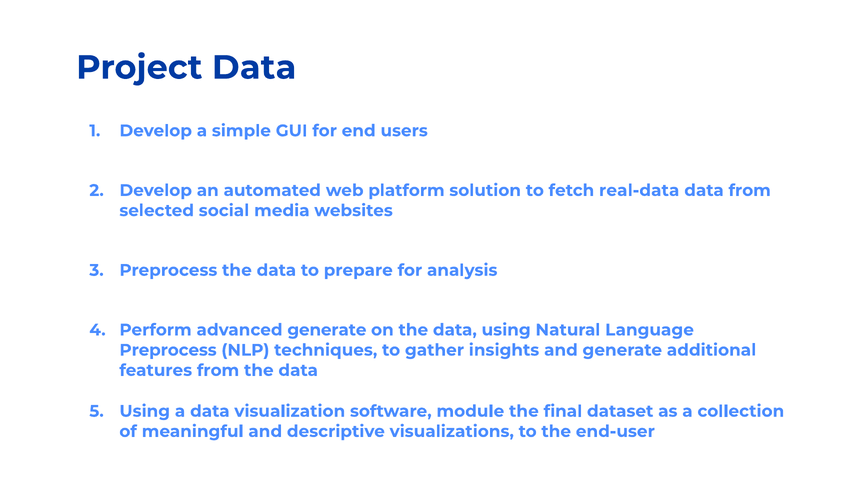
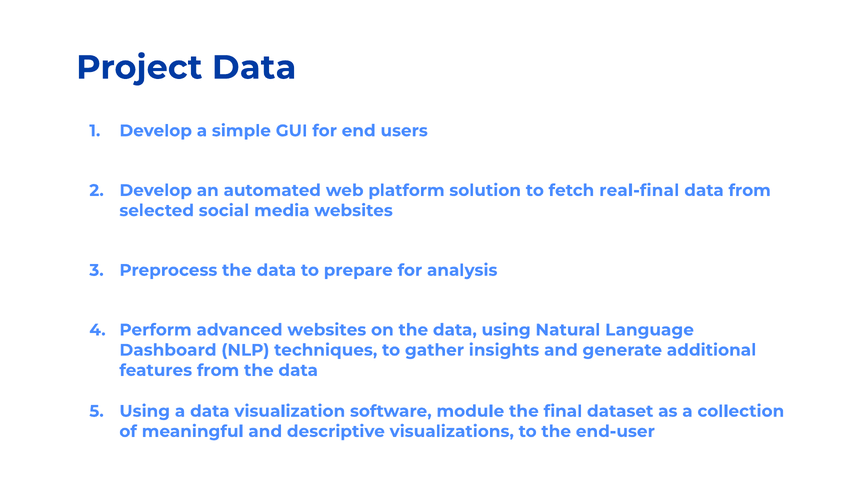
real-data: real-data -> real-final
advanced generate: generate -> websites
Preprocess at (168, 350): Preprocess -> Dashboard
